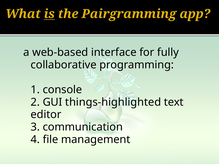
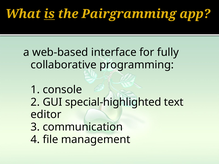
things-highlighted: things-highlighted -> special-highlighted
